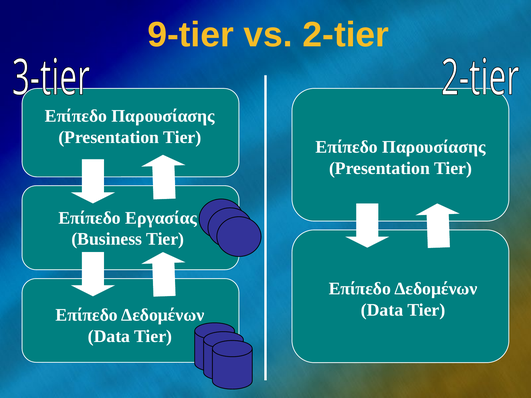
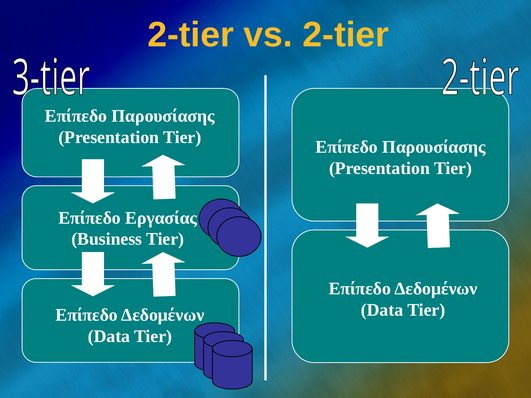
9-tier at (191, 35): 9-tier -> 2-tier
